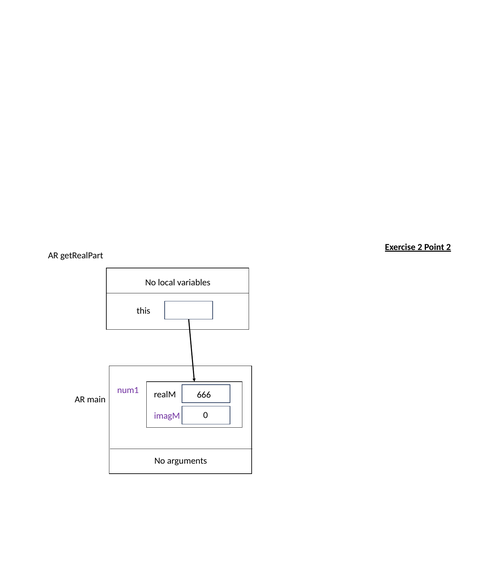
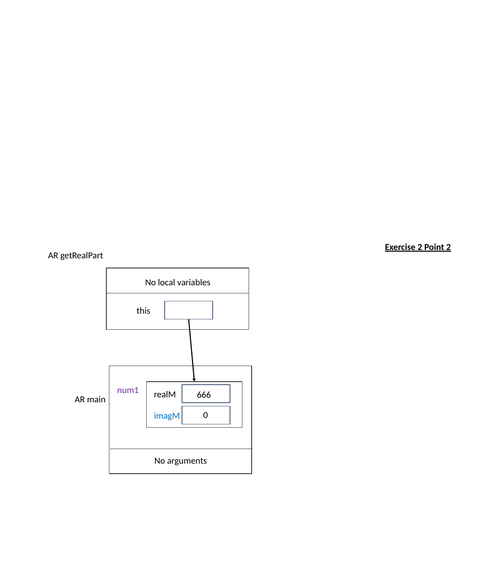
imagM colour: purple -> blue
